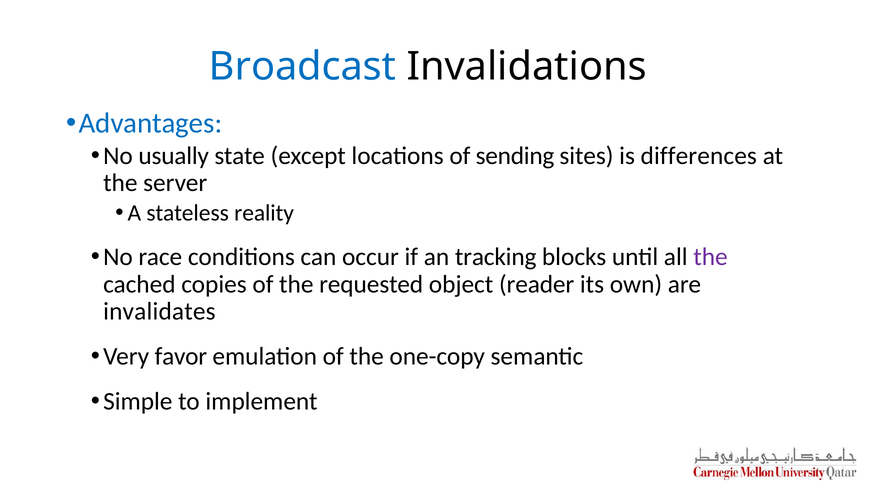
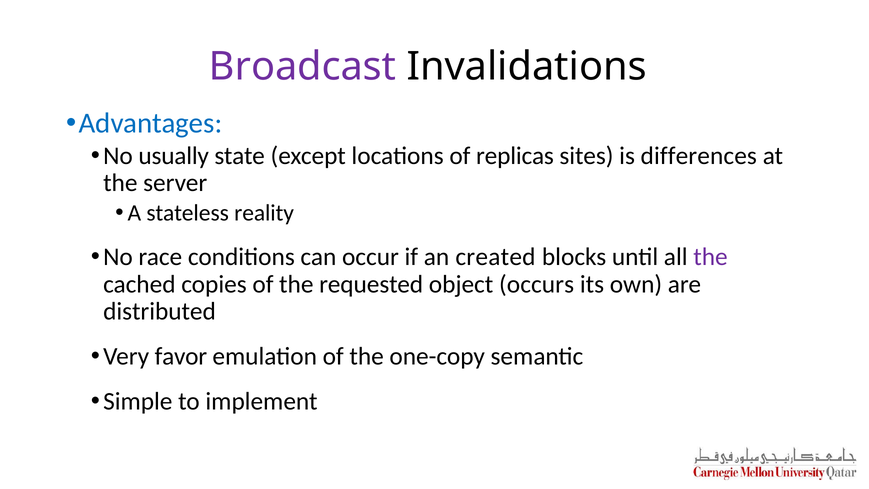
Broadcast colour: blue -> purple
sending: sending -> replicas
tracking: tracking -> created
reader: reader -> occurs
invalidates: invalidates -> distributed
